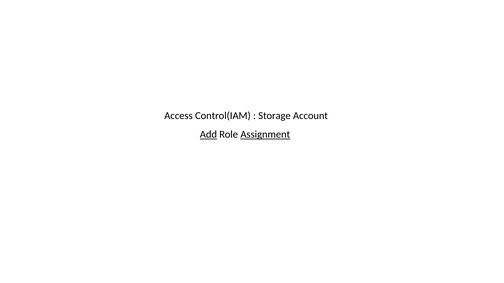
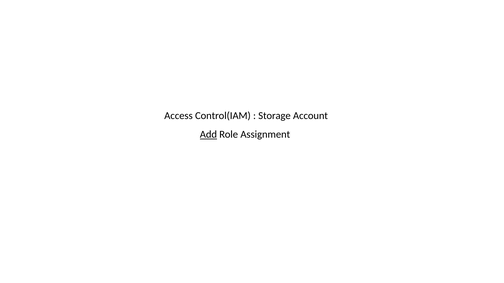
Assignment underline: present -> none
